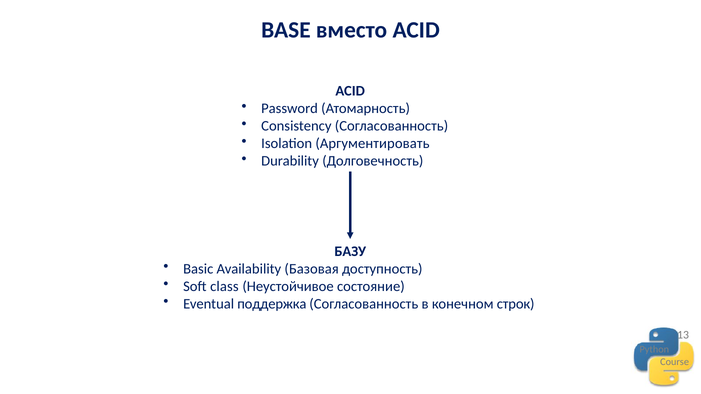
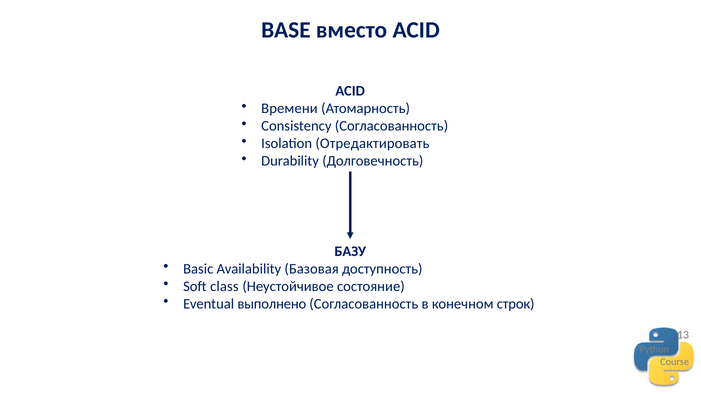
Password: Password -> Времени
Аргументировать: Аргументировать -> Отредактировать
поддержка: поддержка -> выполнено
